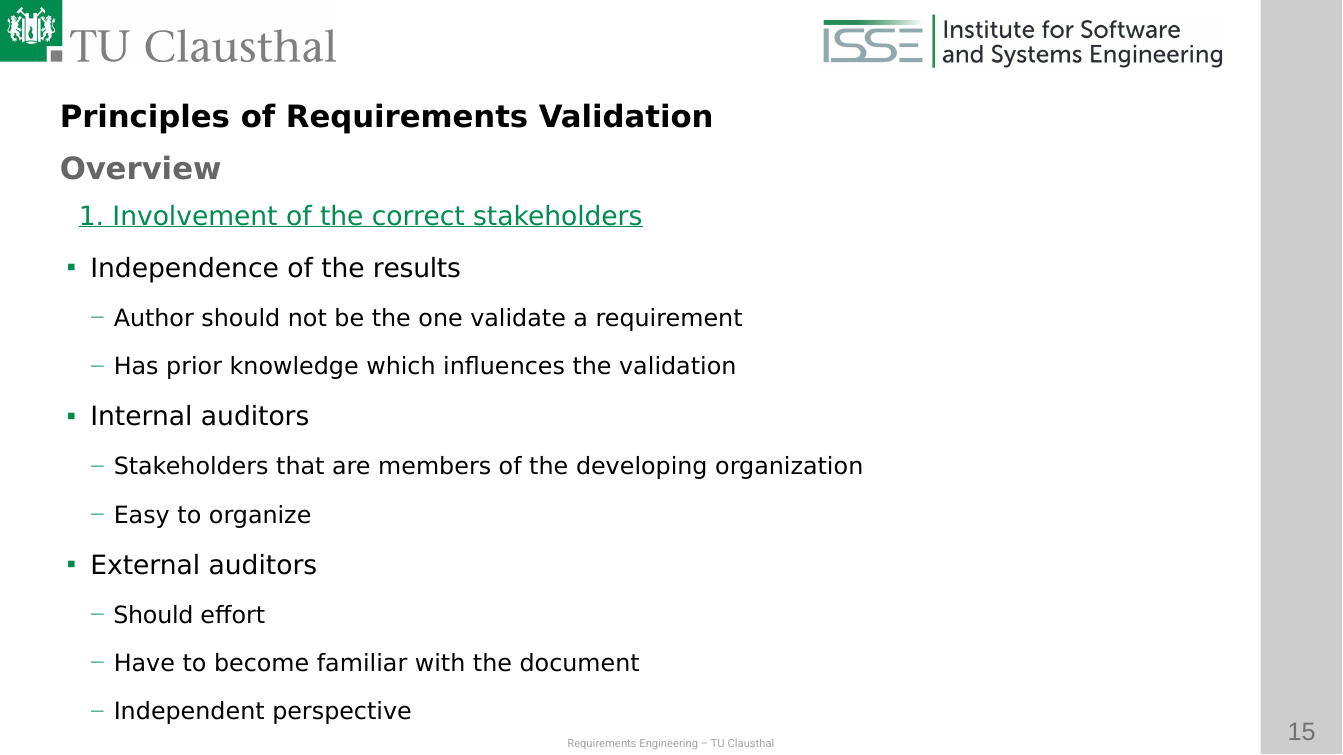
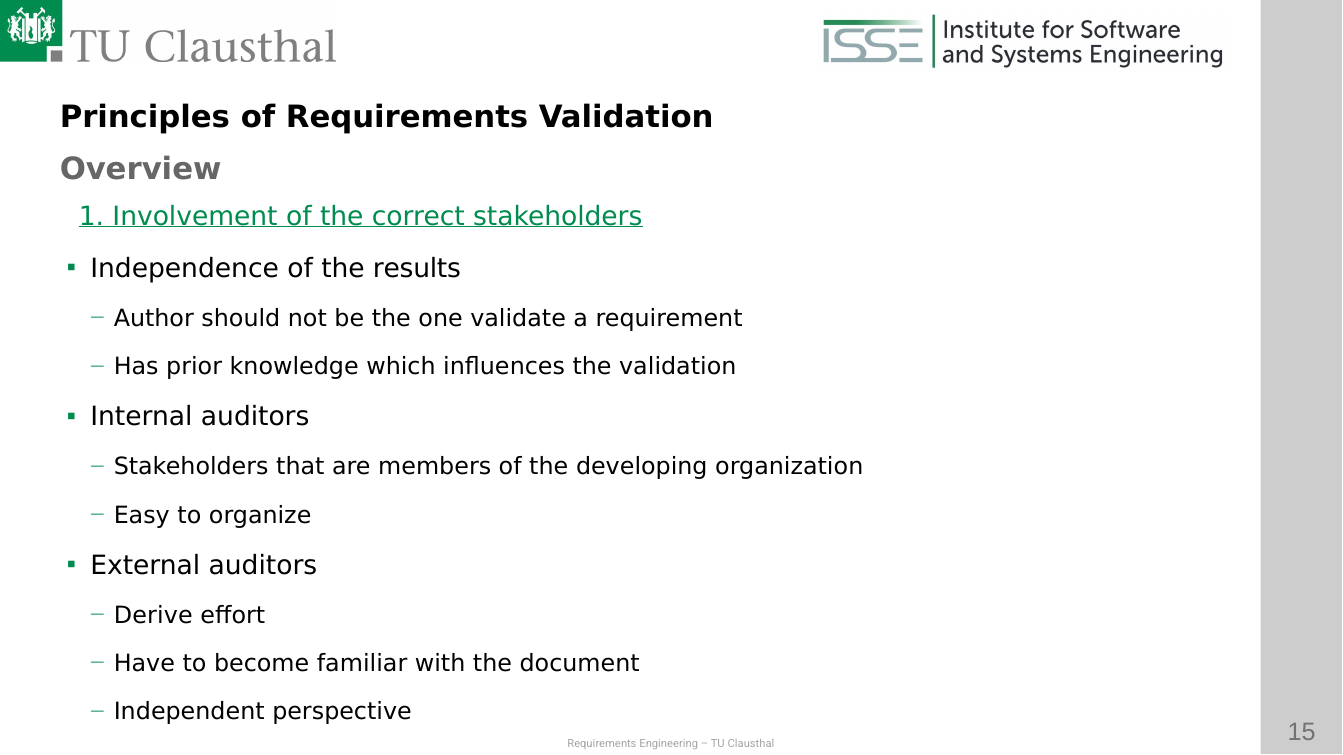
Should at (153, 616): Should -> Derive
